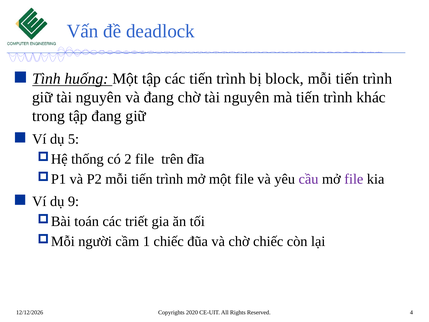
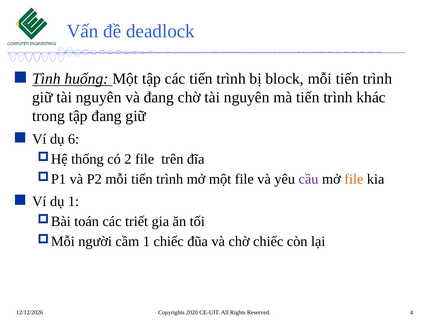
5: 5 -> 6
file at (354, 179) colour: purple -> orange
dụ 9: 9 -> 1
